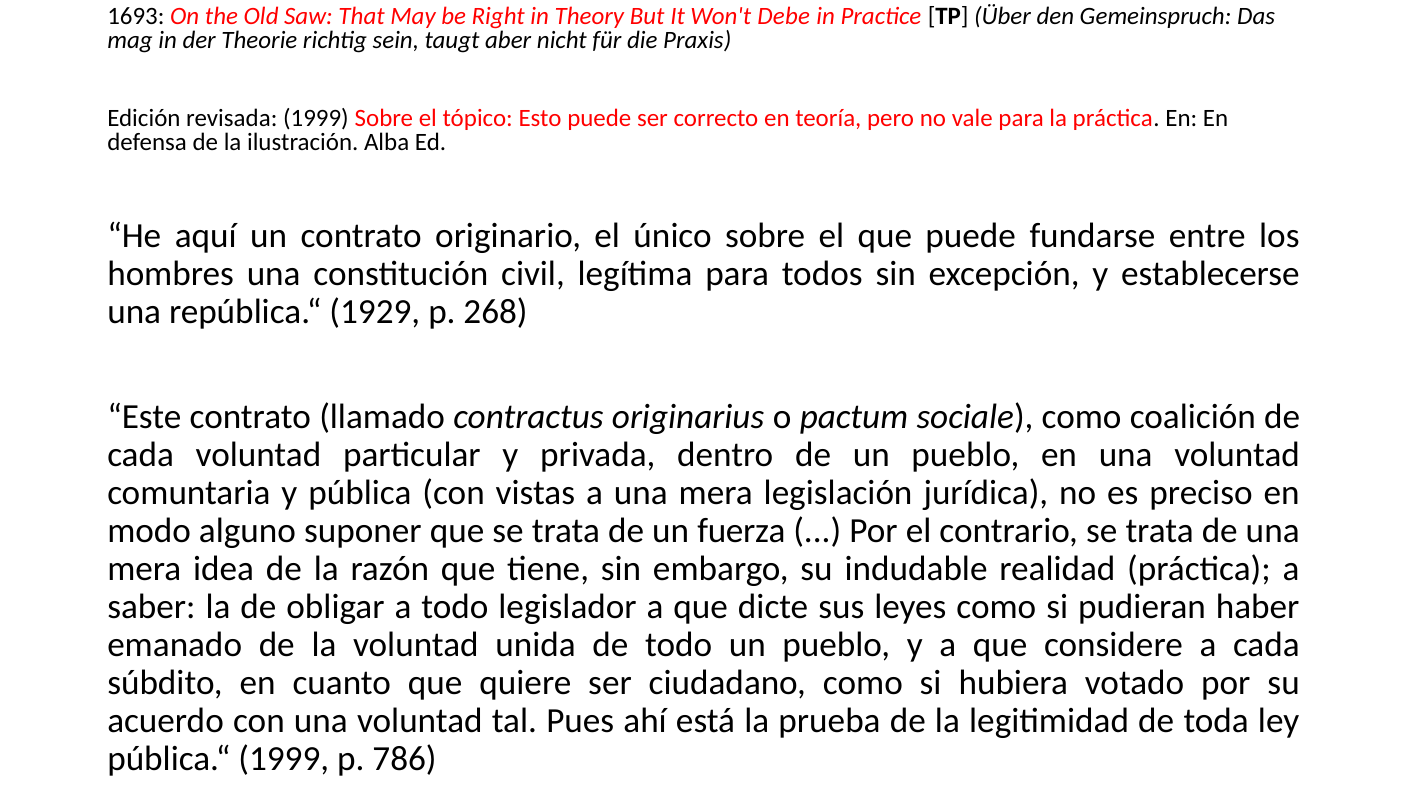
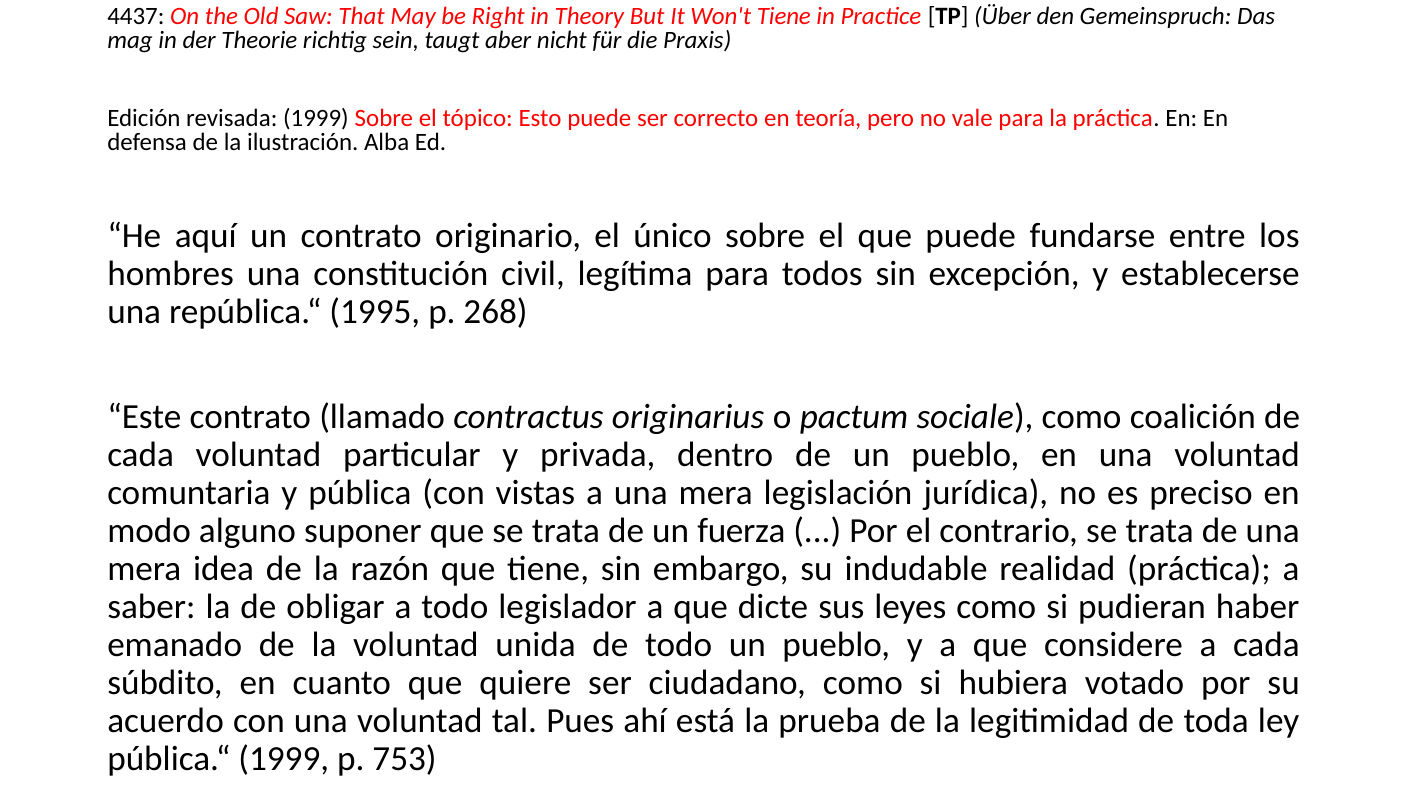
1693: 1693 -> 4437
Won't Debe: Debe -> Tiene
1929: 1929 -> 1995
786: 786 -> 753
